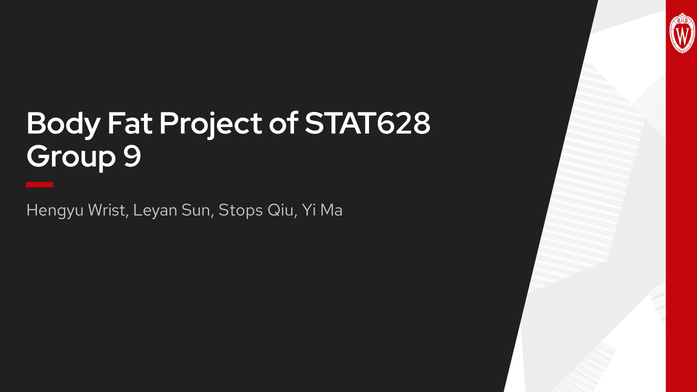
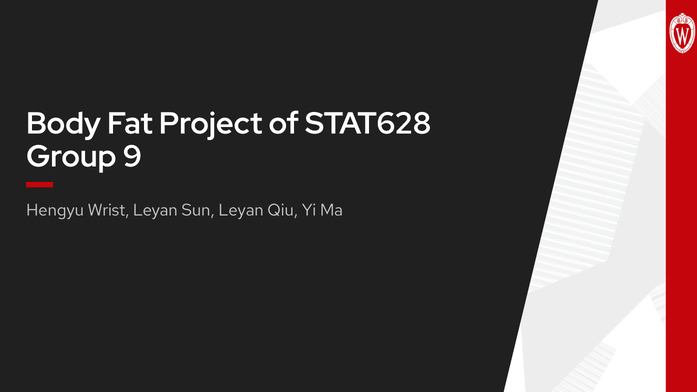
Sun Stops: Stops -> Leyan
